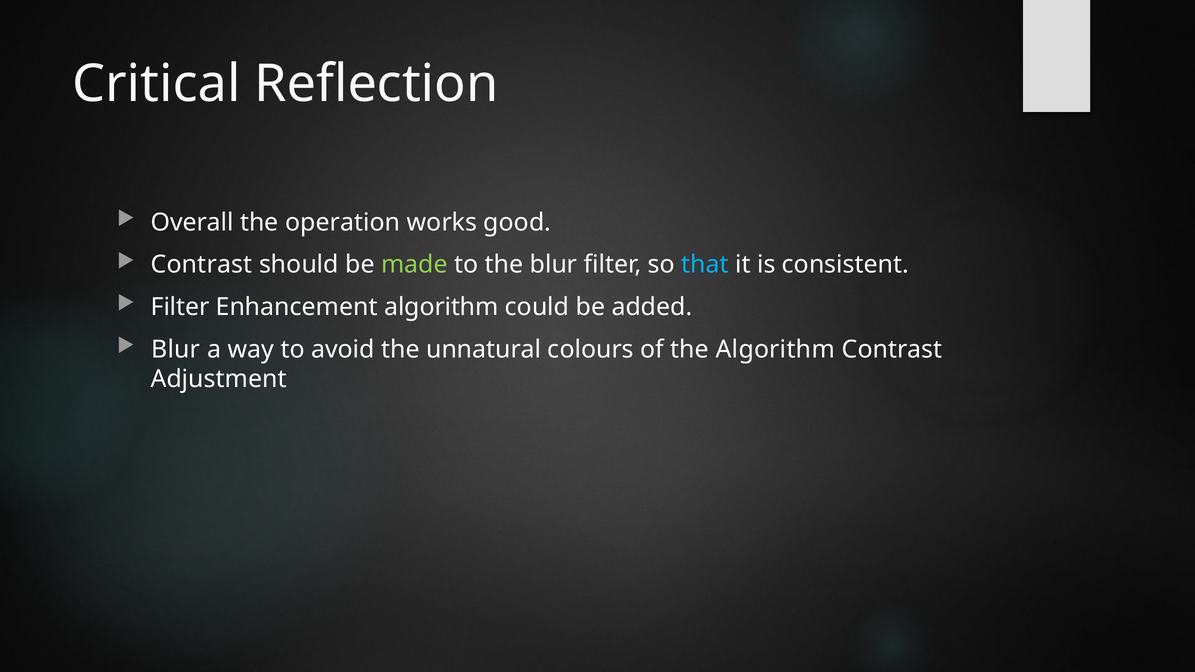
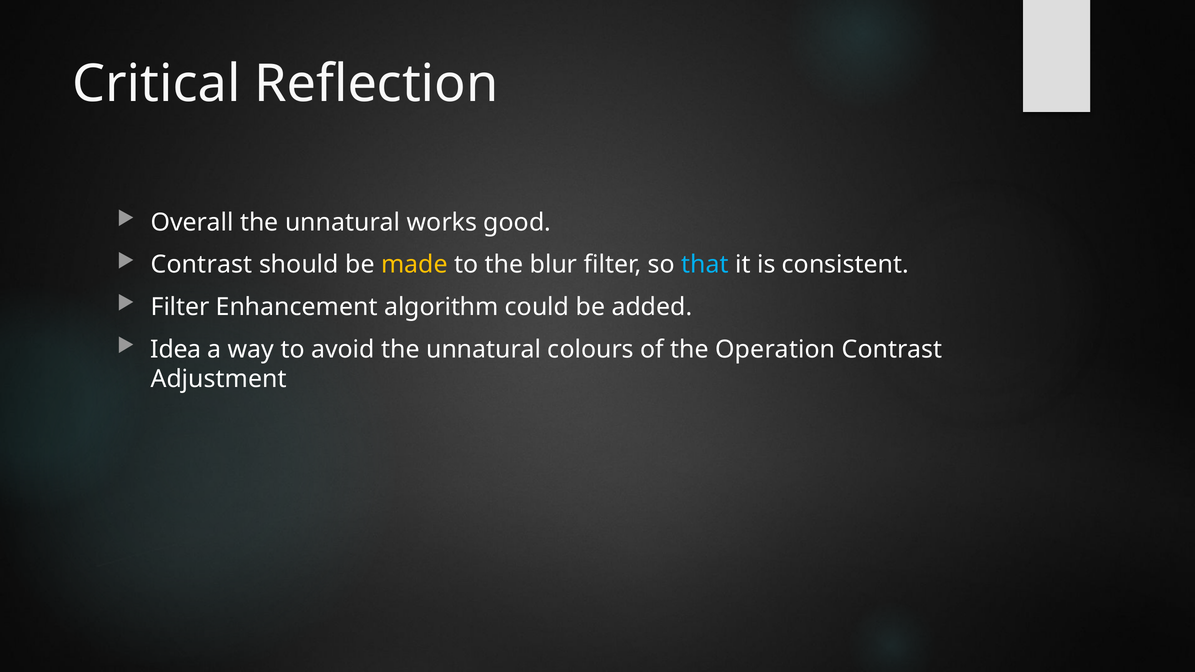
Overall the operation: operation -> unnatural
made colour: light green -> yellow
Blur at (176, 349): Blur -> Idea
the Algorithm: Algorithm -> Operation
